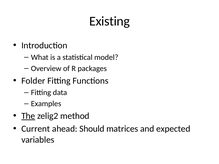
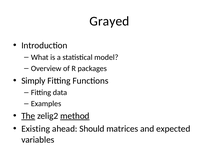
Existing: Existing -> Grayed
Folder: Folder -> Simply
method underline: none -> present
Current: Current -> Existing
